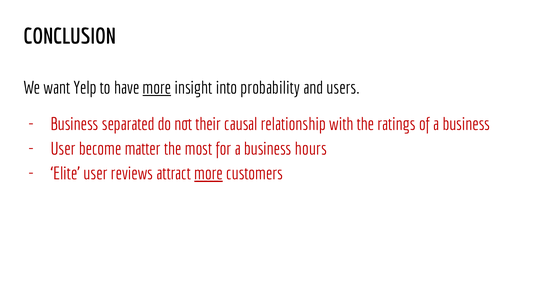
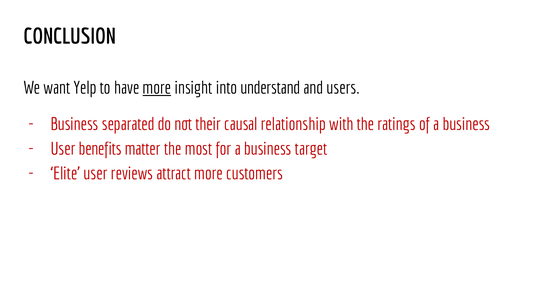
probability: probability -> understand
become: become -> benefits
hours: hours -> target
more at (209, 174) underline: present -> none
